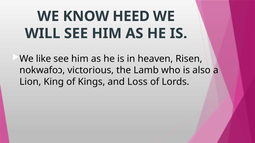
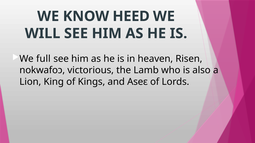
like: like -> full
Loss: Loss -> Aseɛ
